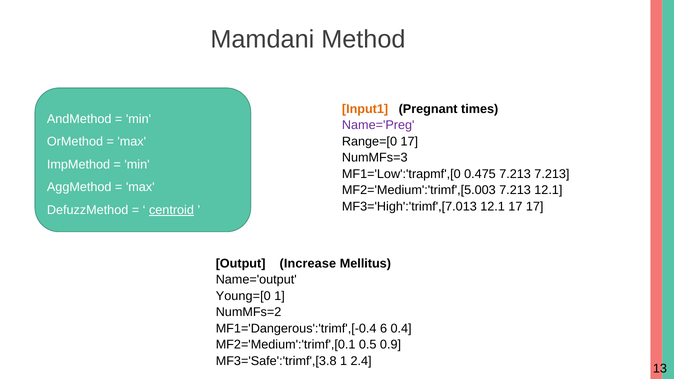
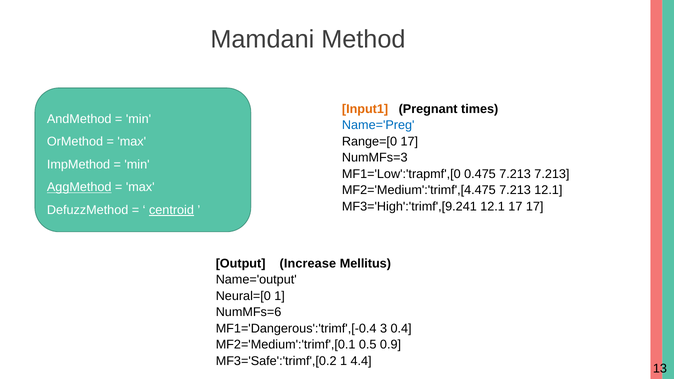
Name='Preg colour: purple -> blue
AggMethod underline: none -> present
MF2='Medium':'trimf',[5.003: MF2='Medium':'trimf',[5.003 -> MF2='Medium':'trimf',[4.475
MF3='High':'trimf',[7.013: MF3='High':'trimf',[7.013 -> MF3='High':'trimf',[9.241
Young=[0: Young=[0 -> Neural=[0
NumMFs=2: NumMFs=2 -> NumMFs=6
6: 6 -> 3
MF3='Safe':'trimf',[3.8: MF3='Safe':'trimf',[3.8 -> MF3='Safe':'trimf',[0.2
2.4: 2.4 -> 4.4
